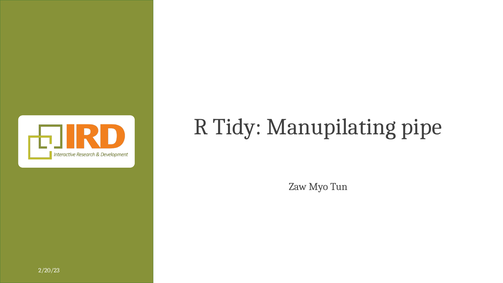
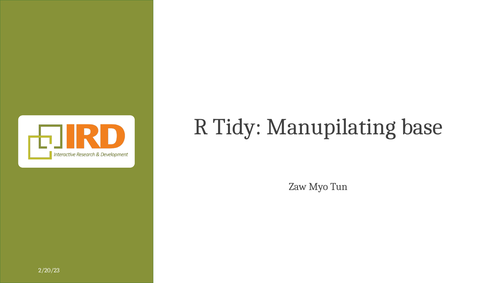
pipe: pipe -> base
